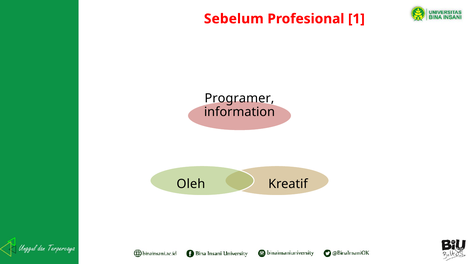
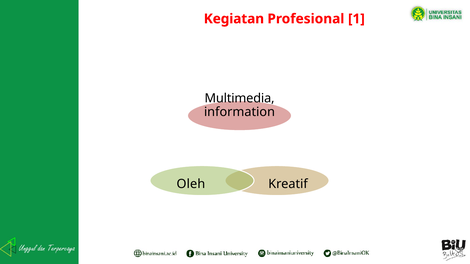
Sebelum: Sebelum -> Kegiatan
Programer: Programer -> Multimedia
